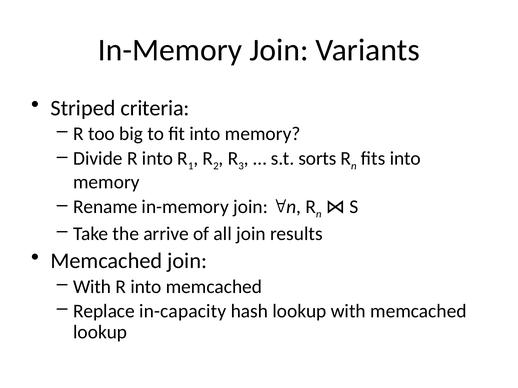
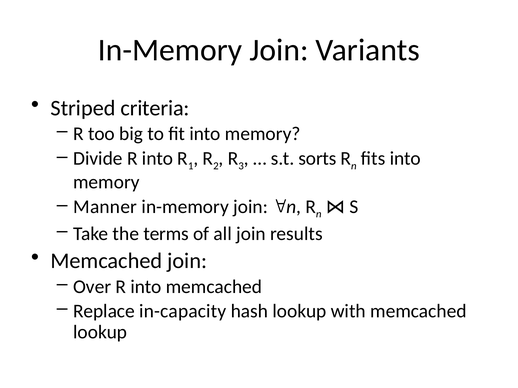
Rename: Rename -> Manner
arrive: arrive -> terms
With at (92, 287): With -> Over
